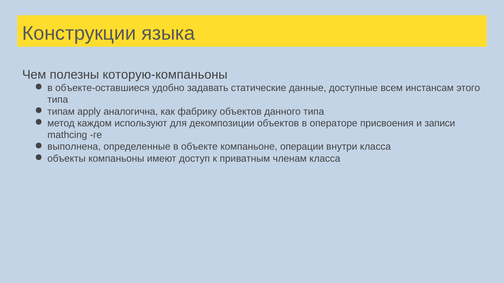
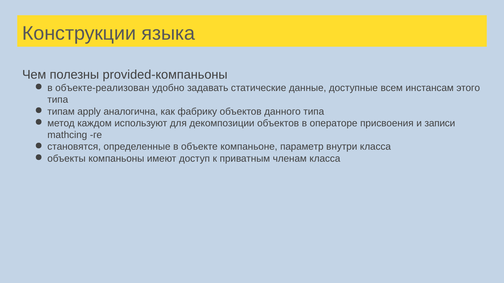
которую-компаньоны: которую-компаньоны -> provided-компаньоны
объекте-оставшиеся: объекте-оставшиеся -> объекте-реализован
выполнена: выполнена -> становятся
операции: операции -> параметр
